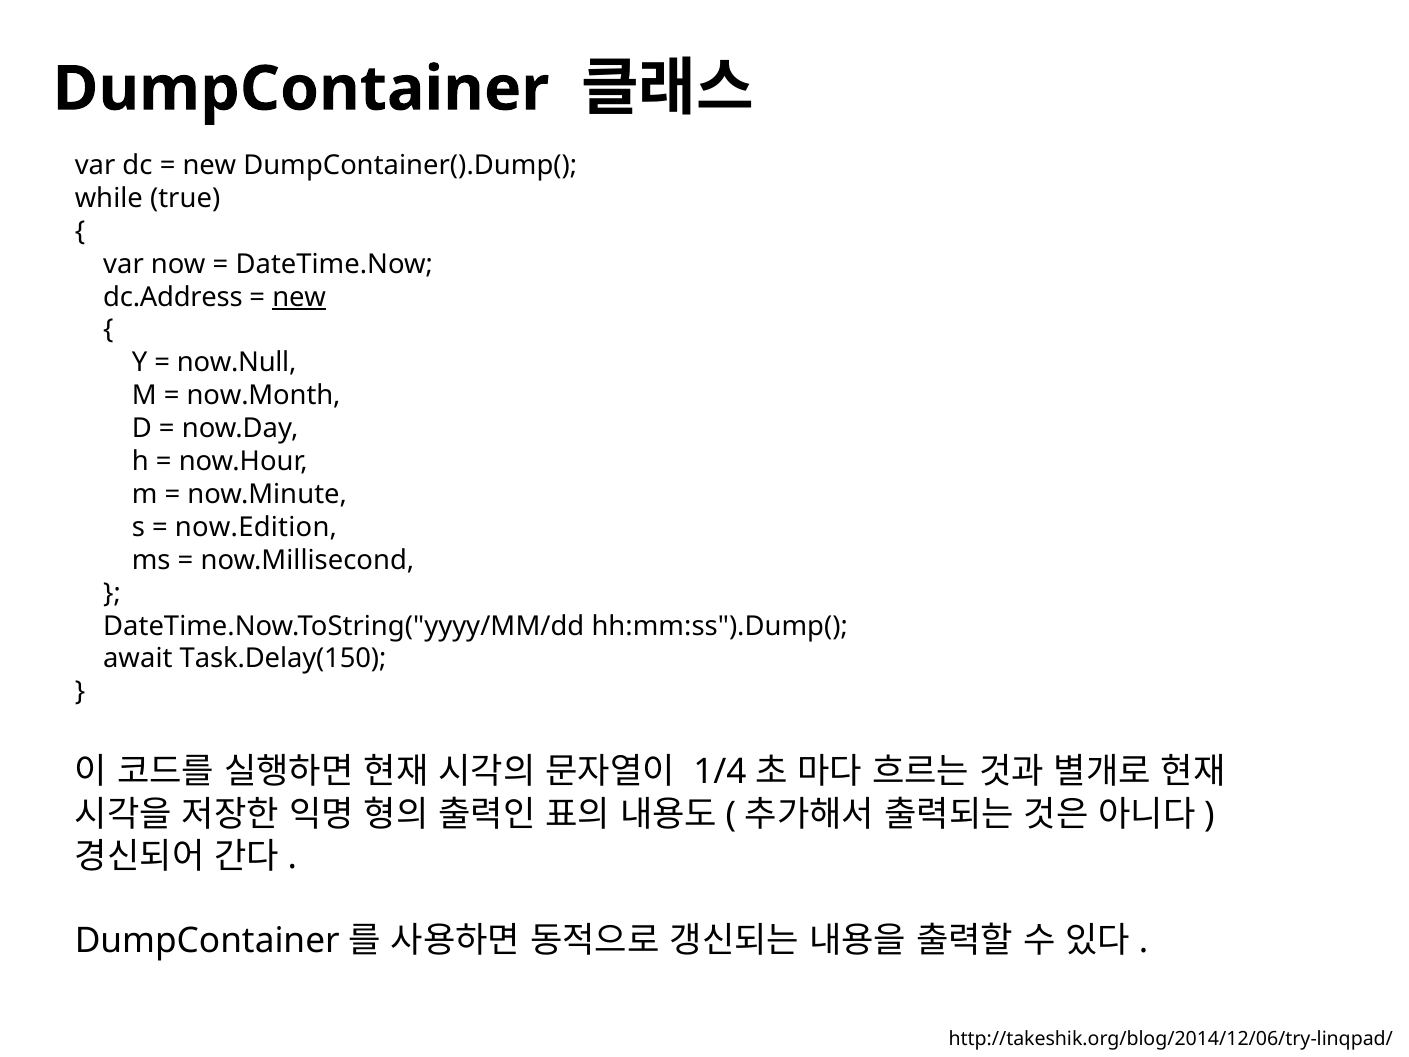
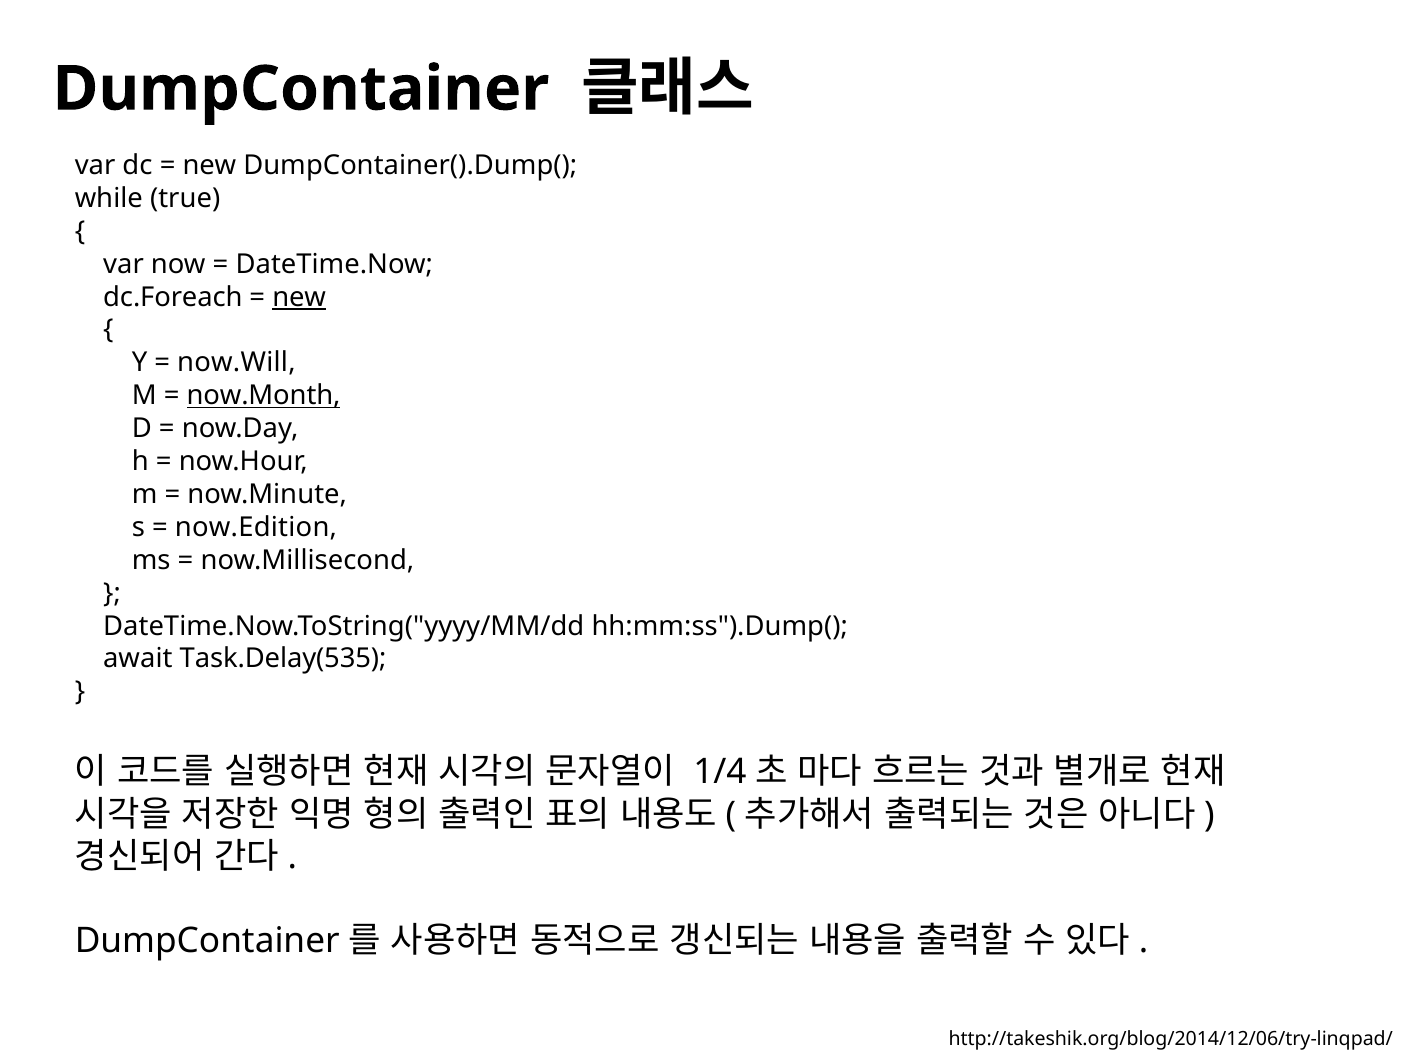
dc.Address: dc.Address -> dc.Foreach
now.Null: now.Null -> now.Will
now.Month underline: none -> present
Task.Delay(150: Task.Delay(150 -> Task.Delay(535
